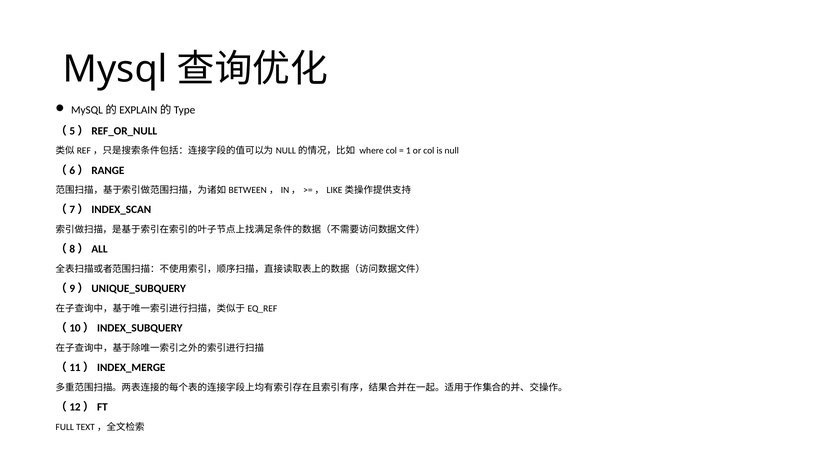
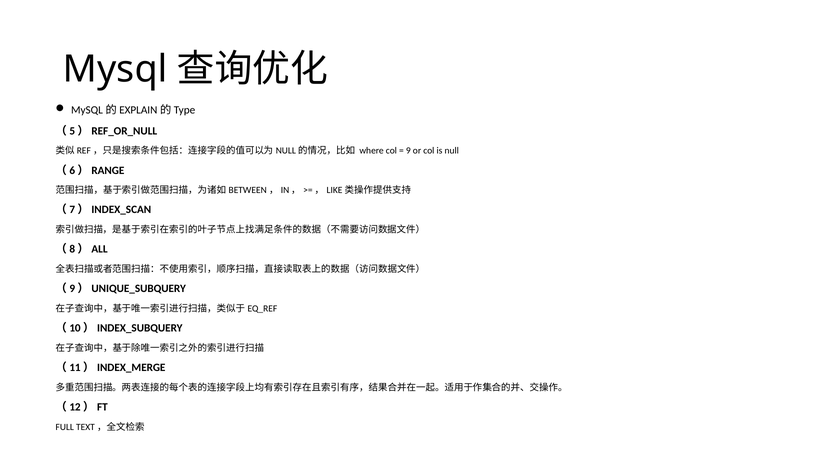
1: 1 -> 9
